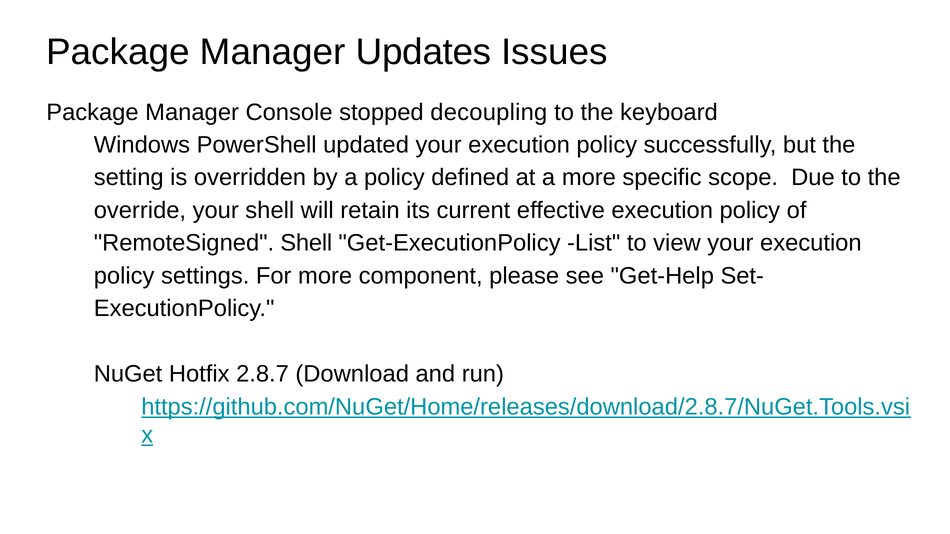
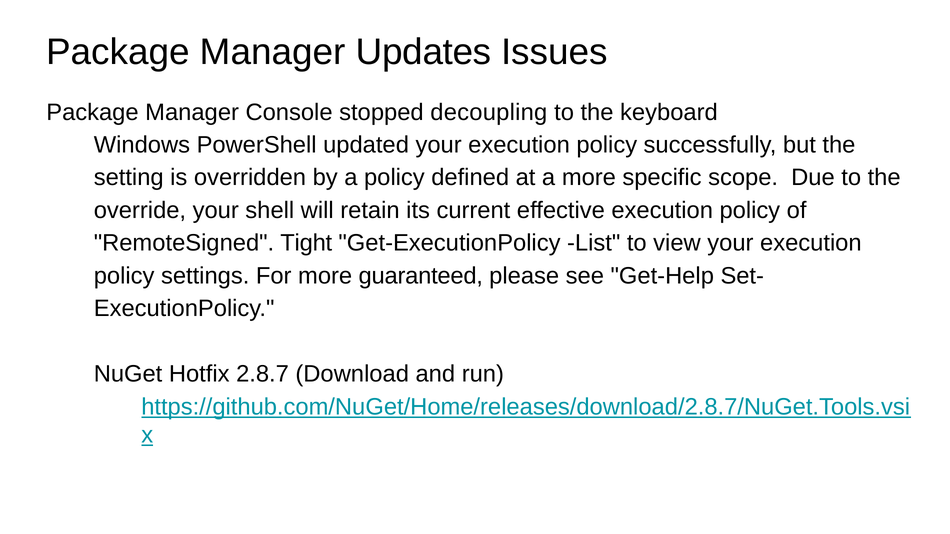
RemoteSigned Shell: Shell -> Tight
component: component -> guaranteed
